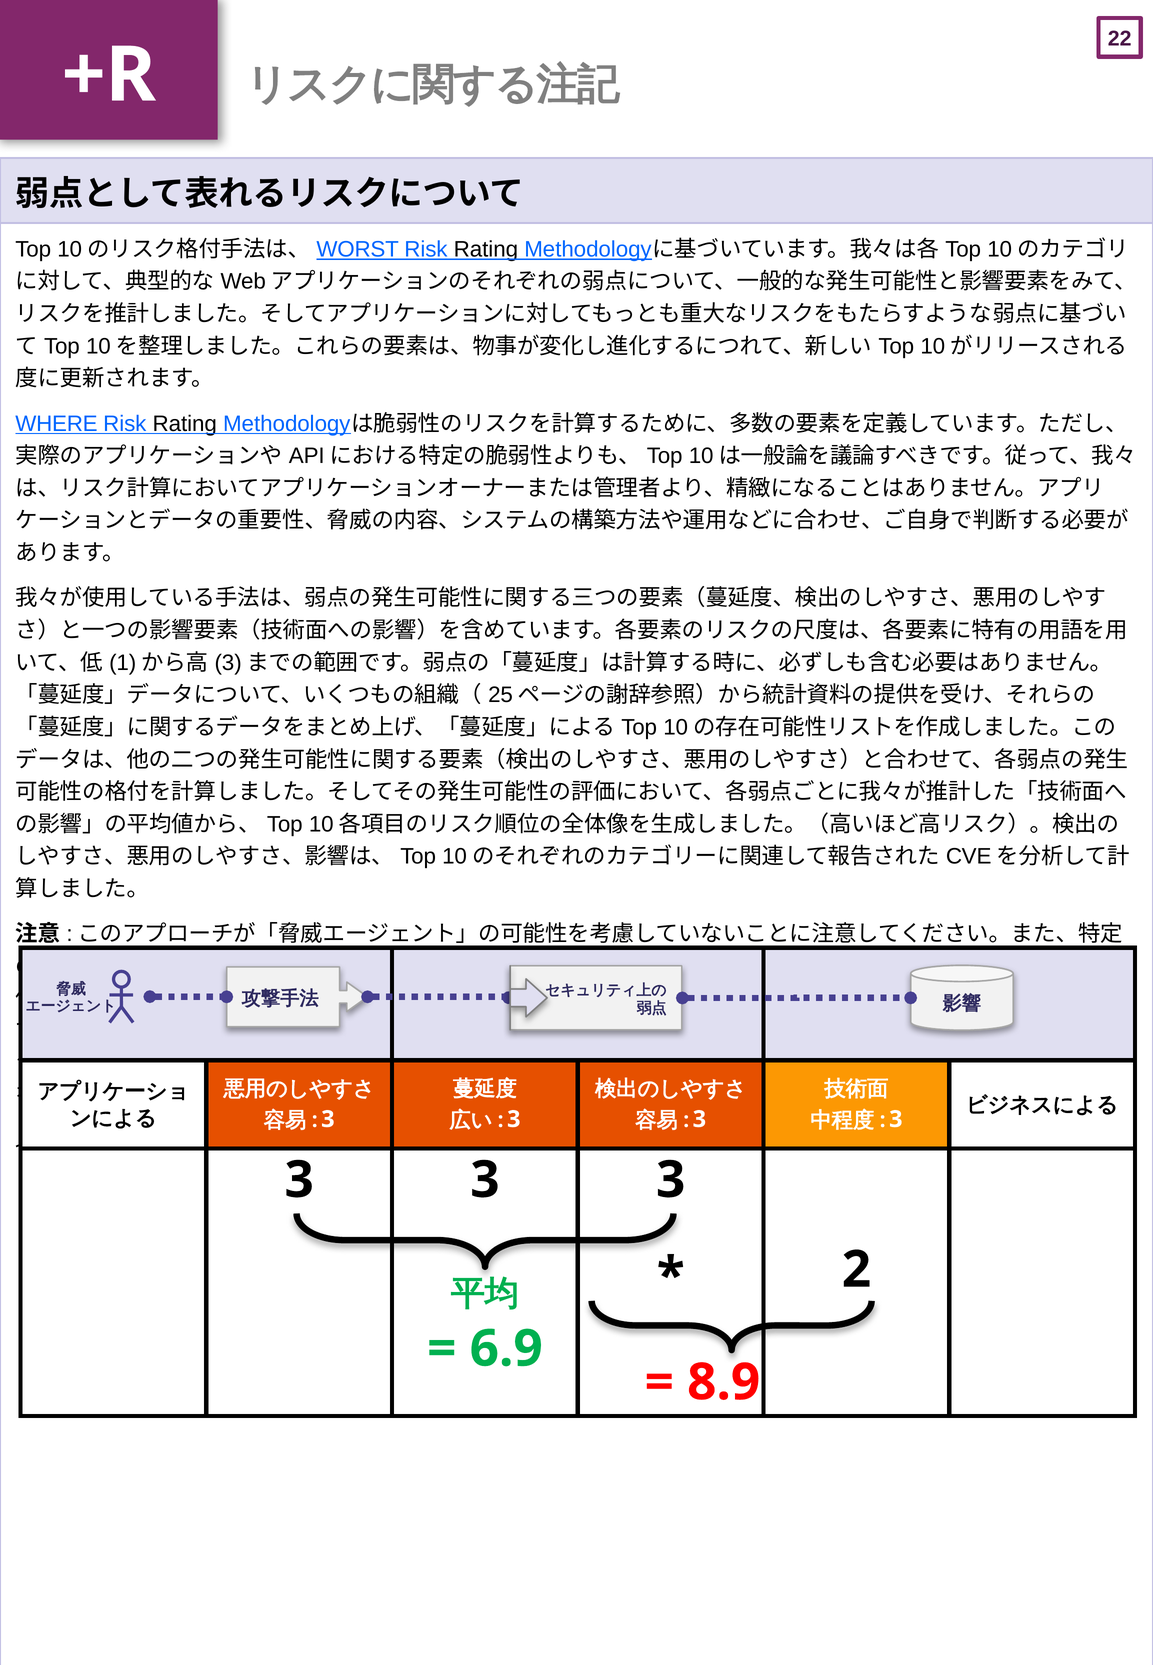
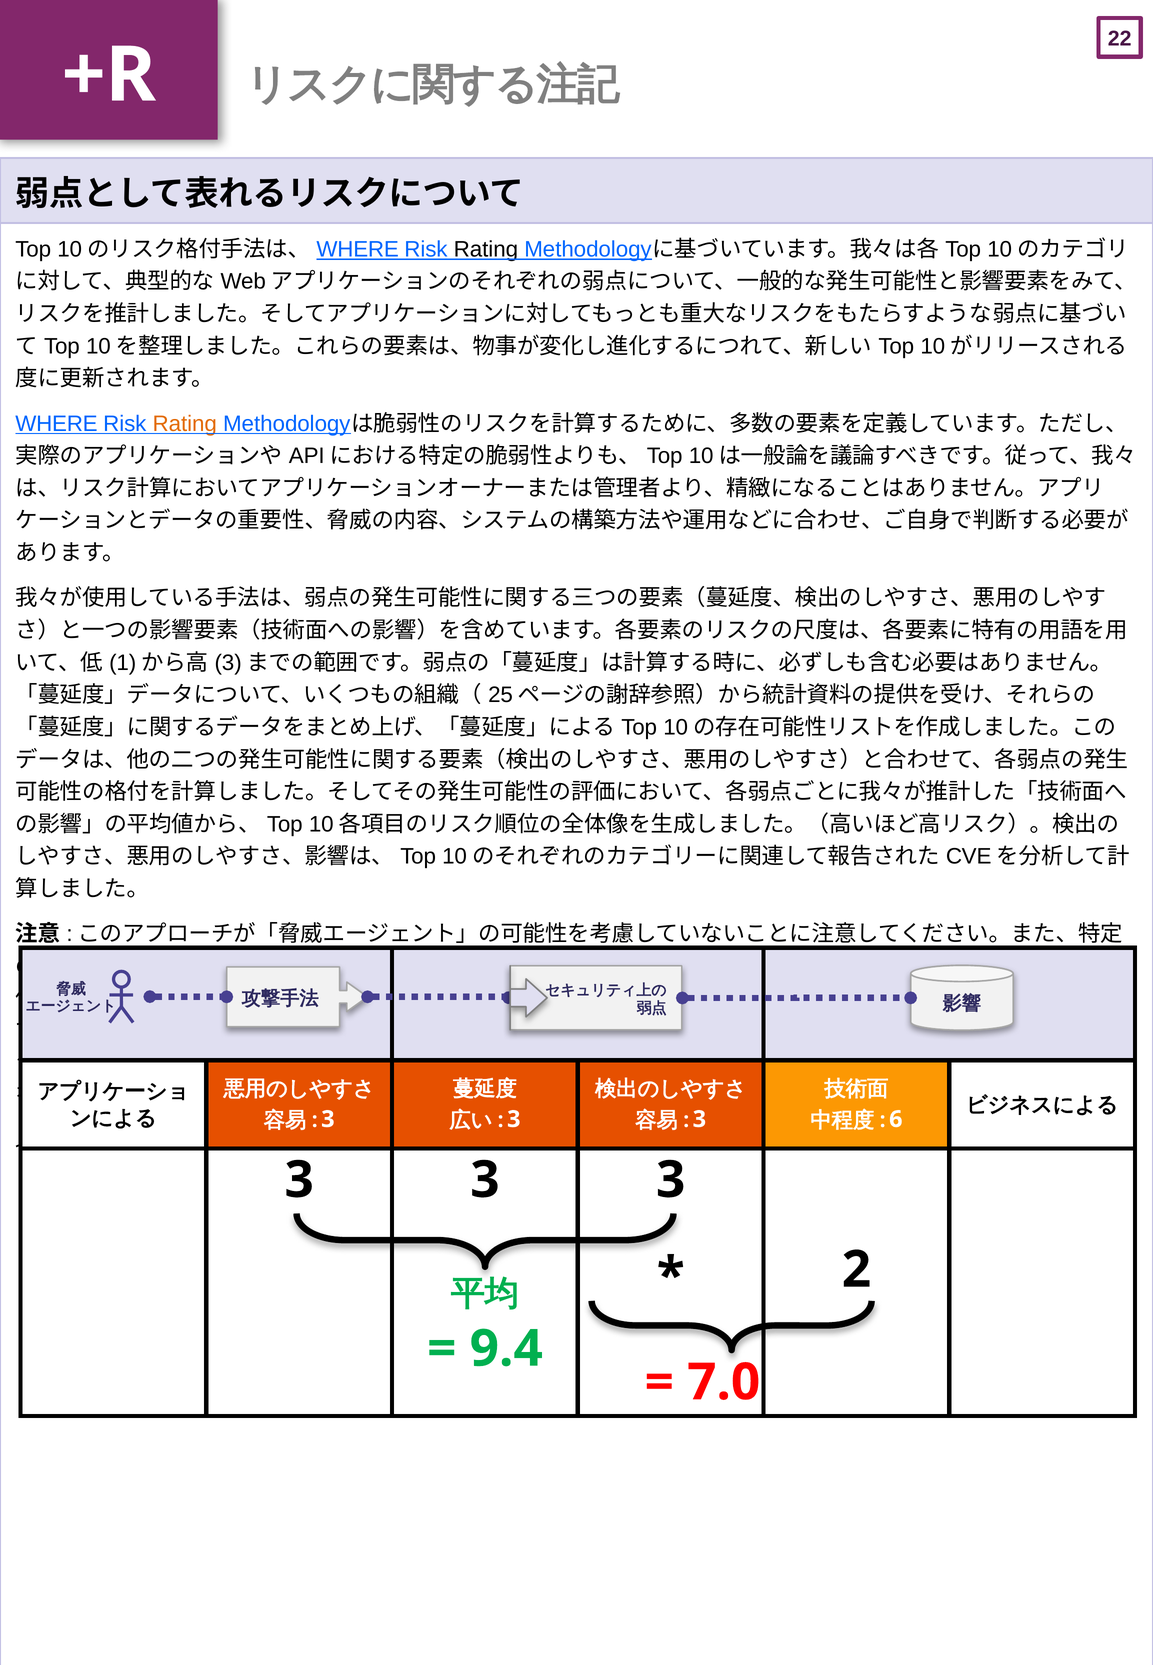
WORST at (358, 249): WORST -> WHERE
Rating at (185, 424) colour: black -> orange
3 at (896, 1120): 3 -> 6
6.9: 6.9 -> 9.4
8.9: 8.9 -> 7.0
